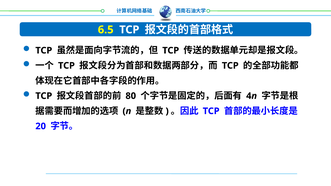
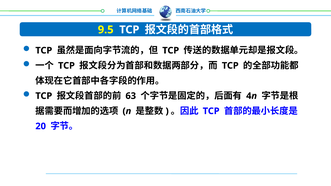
6.5: 6.5 -> 9.5
80: 80 -> 63
